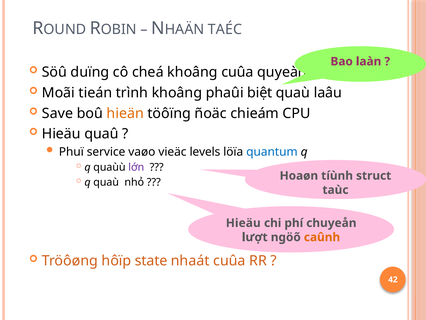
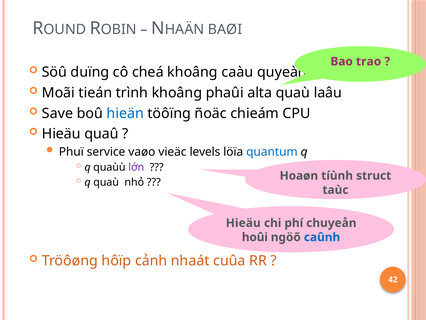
TAÉC: TAÉC -> BAØI
laàn: laàn -> trao
khoâng cuûa: cuûa -> caàu
biệt: biệt -> alta
hieän colour: orange -> blue
lượt: lượt -> hoûi
caûnh colour: orange -> blue
state: state -> cảnh
